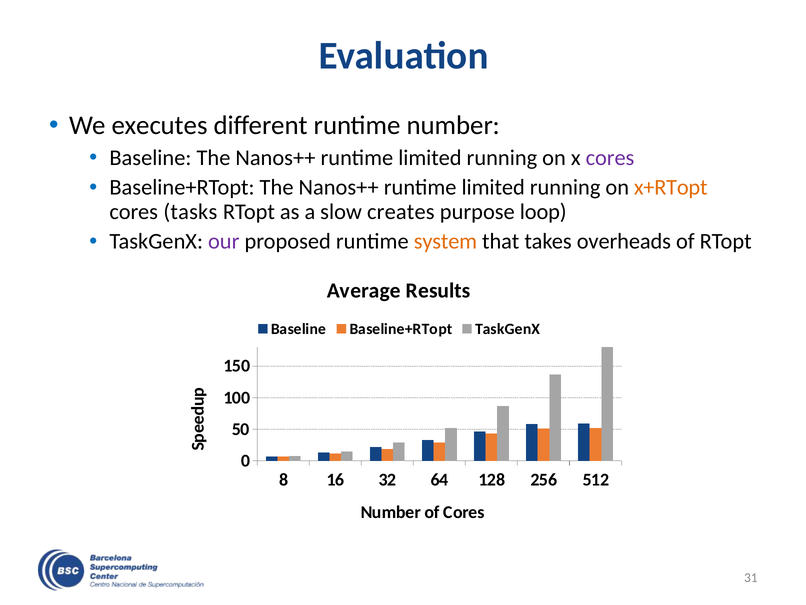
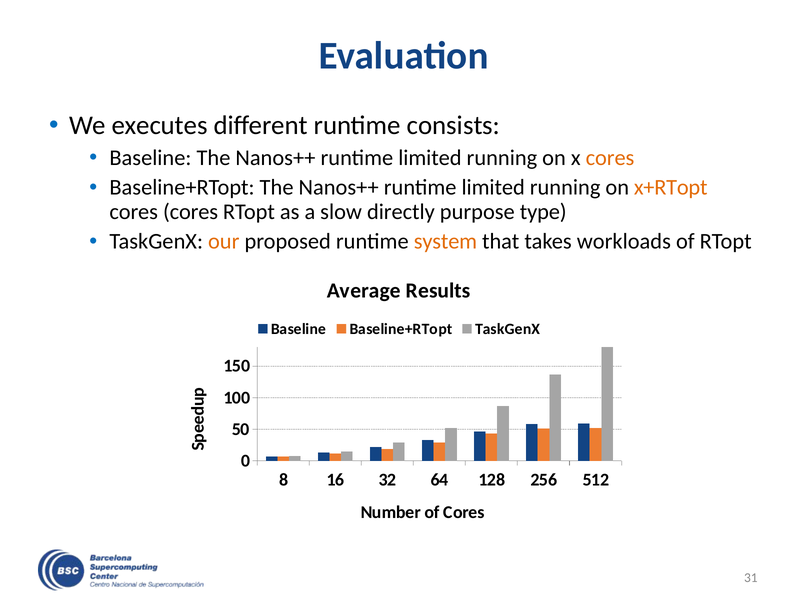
runtime number: number -> consists
cores at (610, 158) colour: purple -> orange
cores tasks: tasks -> cores
creates: creates -> directly
loop: loop -> type
our colour: purple -> orange
overheads: overheads -> workloads
